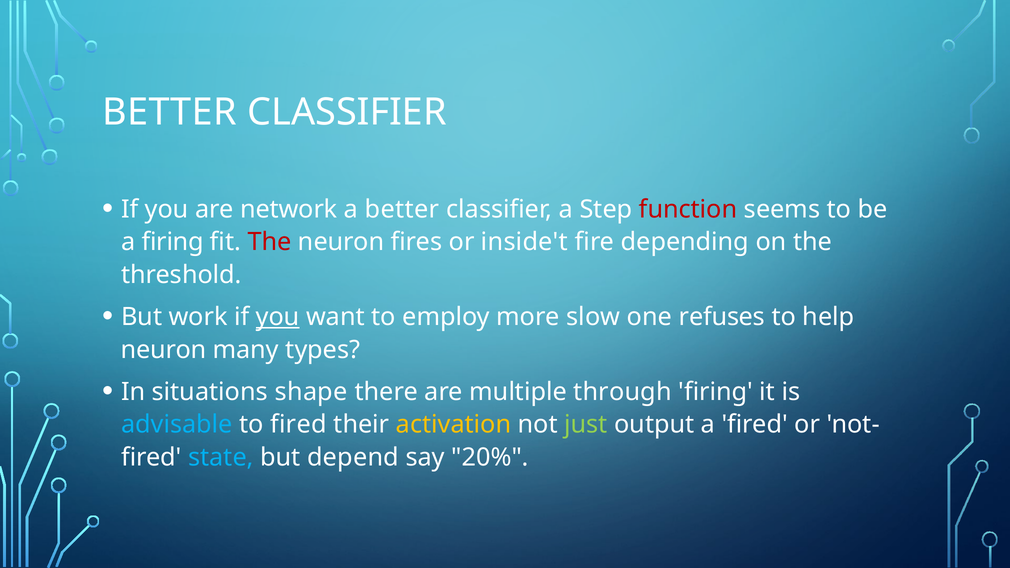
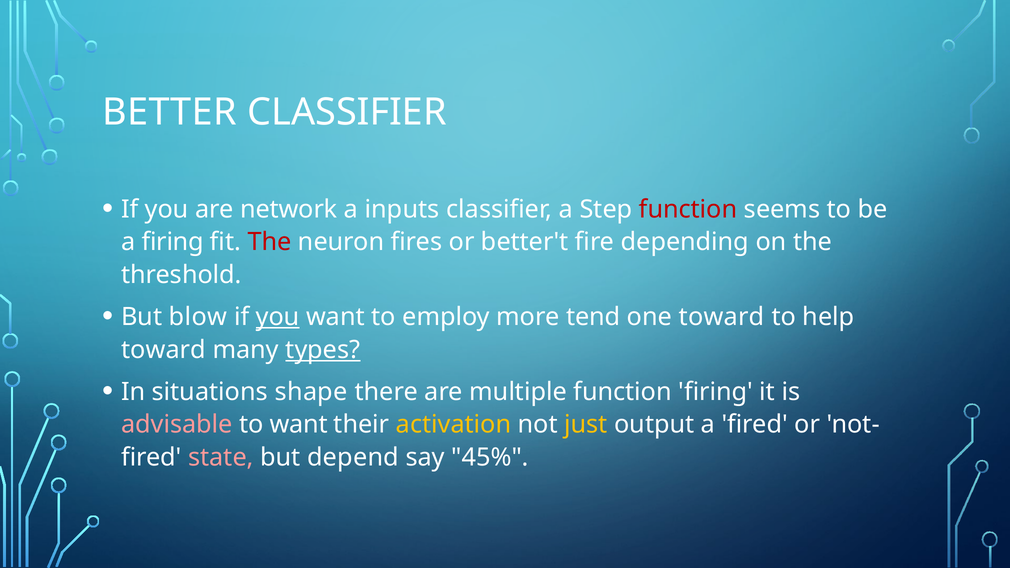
a better: better -> inputs
inside't: inside't -> better't
work: work -> blow
slow: slow -> tend
one refuses: refuses -> toward
neuron at (164, 350): neuron -> toward
types underline: none -> present
multiple through: through -> function
advisable colour: light blue -> pink
to fired: fired -> want
just colour: light green -> yellow
state colour: light blue -> pink
20%: 20% -> 45%
